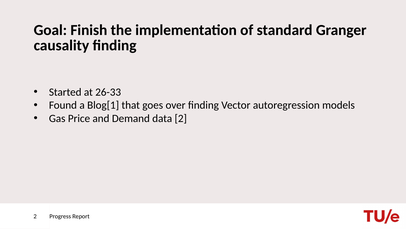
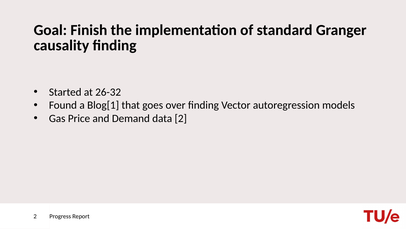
26-33: 26-33 -> 26-32
